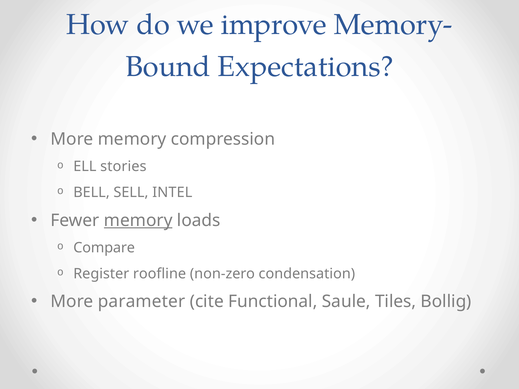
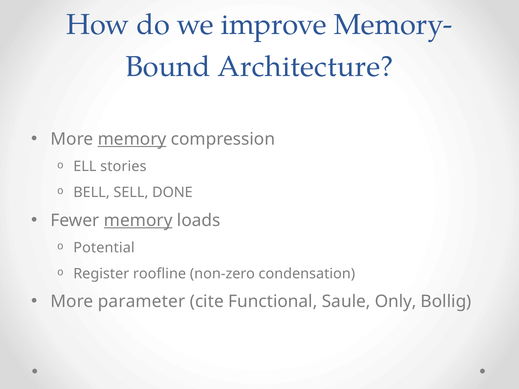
Expectations: Expectations -> Architecture
memory at (132, 139) underline: none -> present
INTEL: INTEL -> DONE
Compare: Compare -> Potential
Tiles: Tiles -> Only
